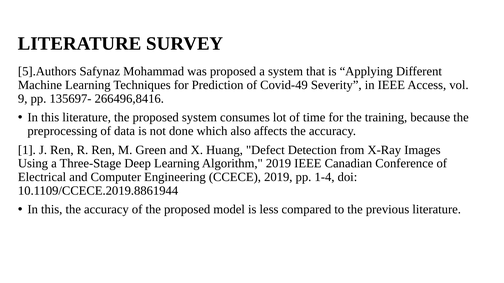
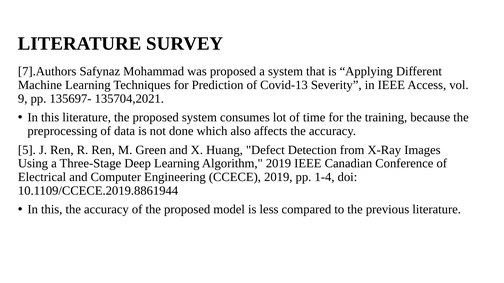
5].Authors: 5].Authors -> 7].Authors
Covid-49: Covid-49 -> Covid-13
266496,8416: 266496,8416 -> 135704,2021
1: 1 -> 5
